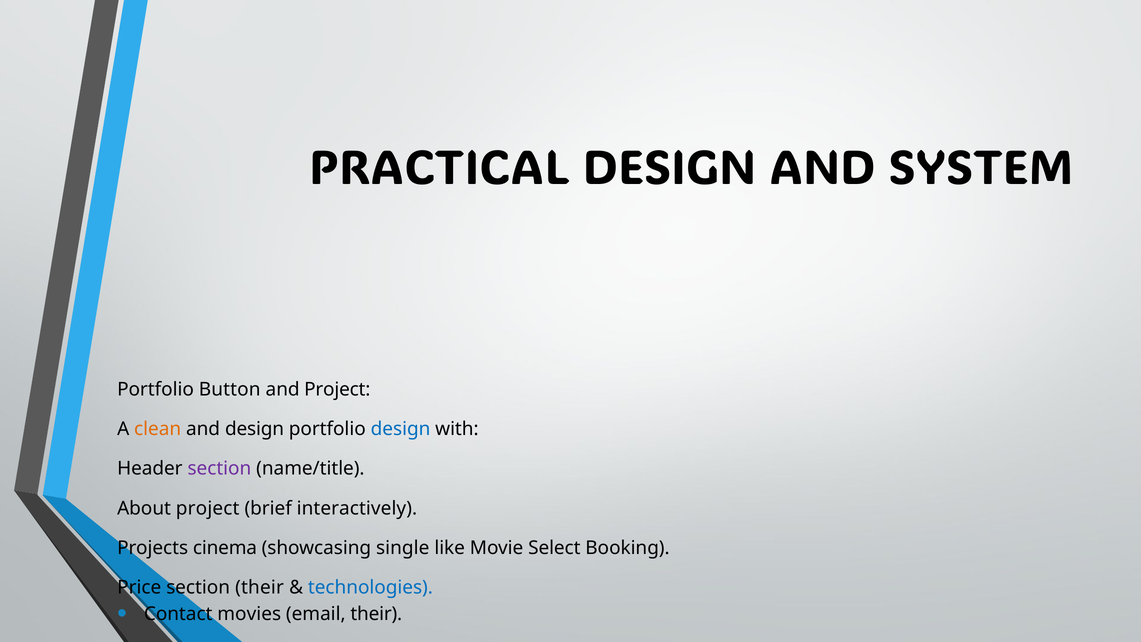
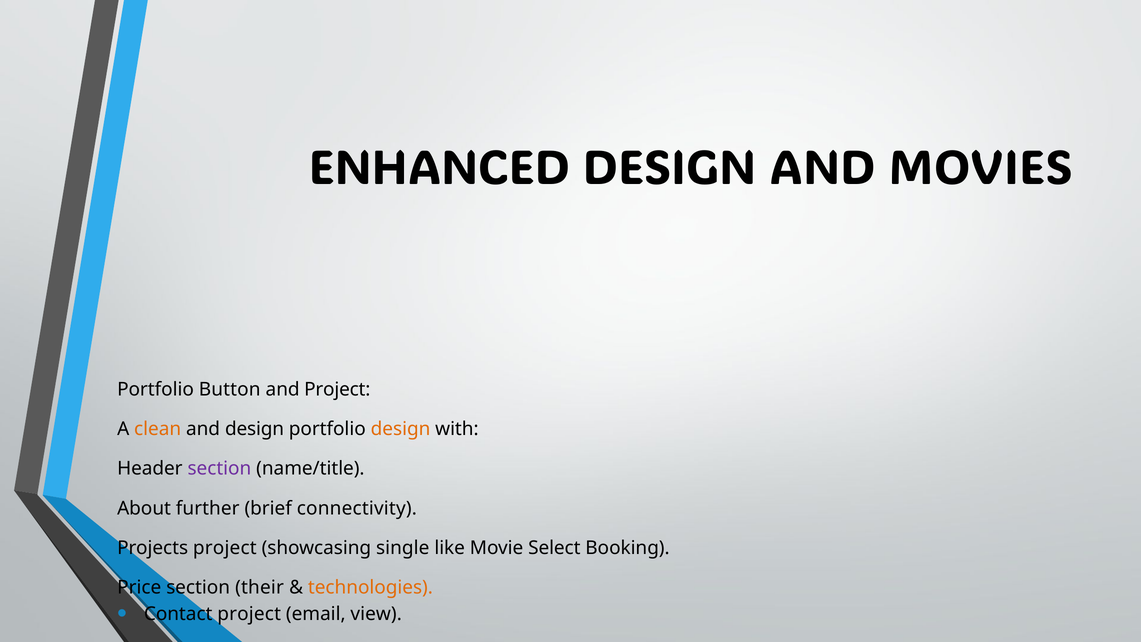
PRACTICAL: PRACTICAL -> ENHANCED
SYSTEM: SYSTEM -> MOVIES
design at (401, 429) colour: blue -> orange
About project: project -> further
interactively: interactively -> connectivity
Projects cinema: cinema -> project
technologies colour: blue -> orange
Contact movies: movies -> project
email their: their -> view
